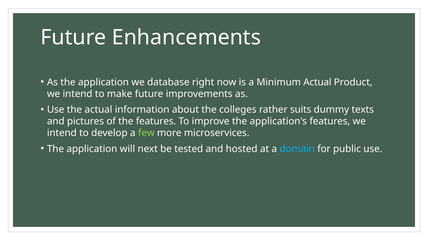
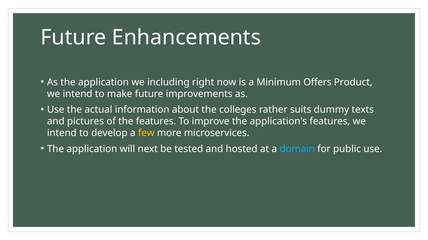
database: database -> including
Minimum Actual: Actual -> Offers
few colour: light green -> yellow
